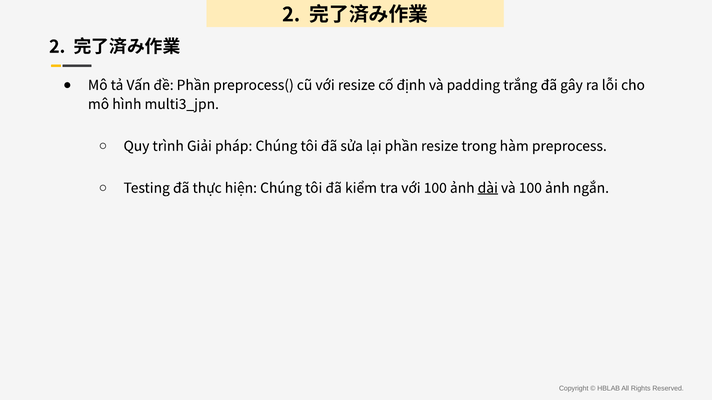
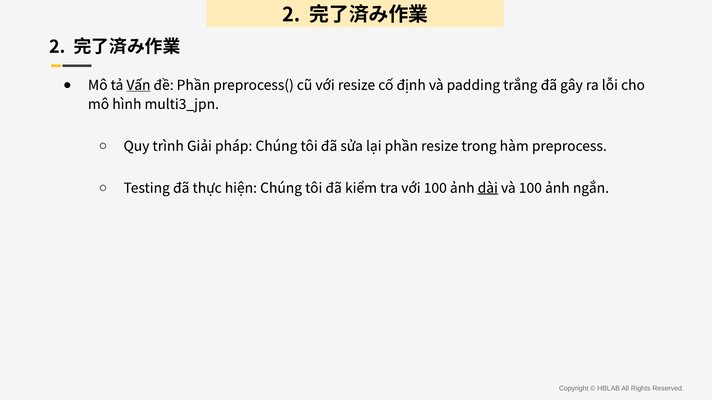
Vấn underline: none -> present
